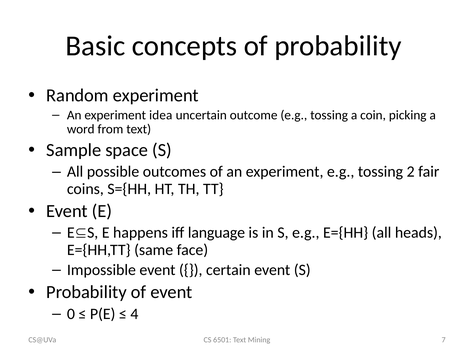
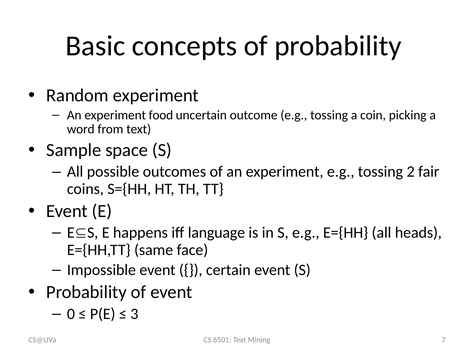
idea: idea -> food
4: 4 -> 3
